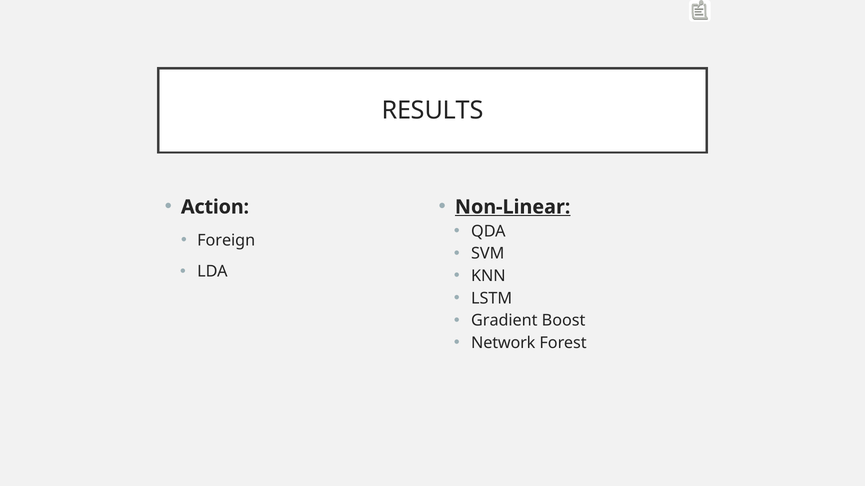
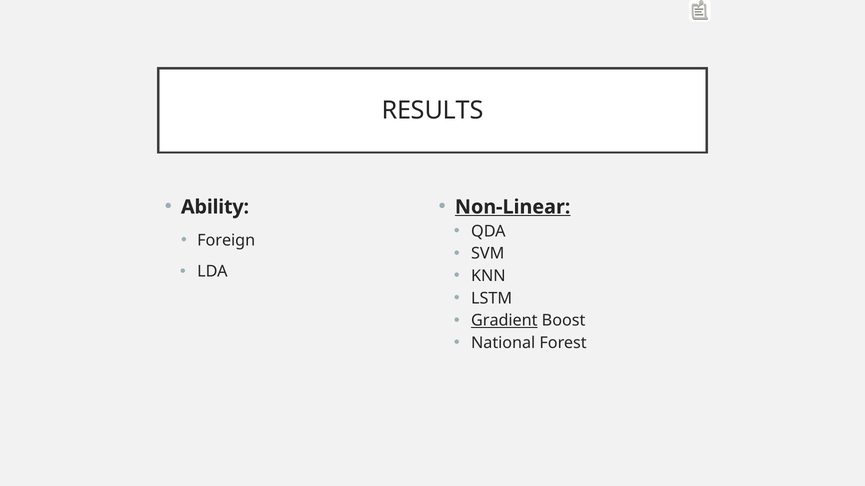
Action: Action -> Ability
Gradient underline: none -> present
Network: Network -> National
